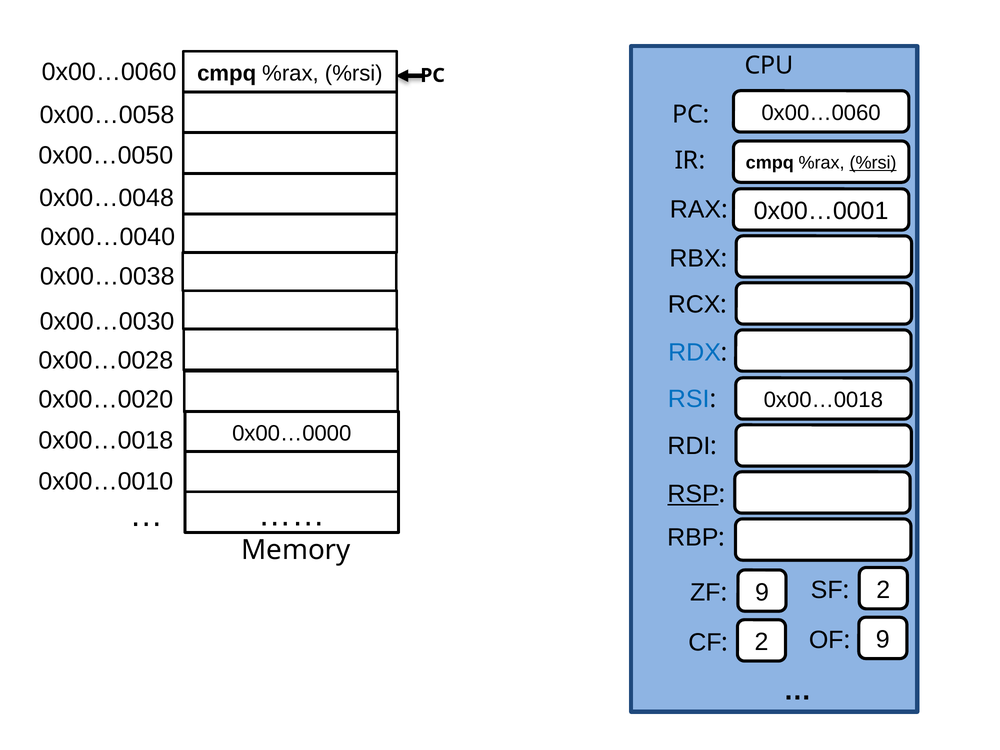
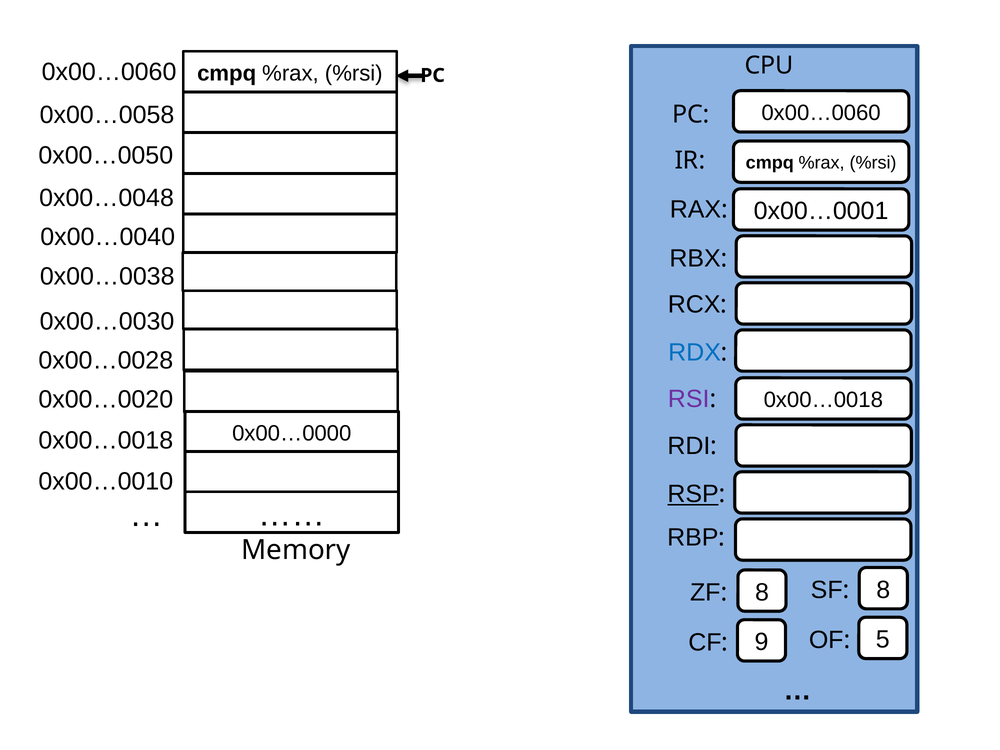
%rsi at (873, 163) underline: present -> none
RSI colour: blue -> purple
9 at (762, 592): 9 -> 8
2 at (883, 590): 2 -> 8
2 at (761, 642): 2 -> 9
9 at (883, 640): 9 -> 5
